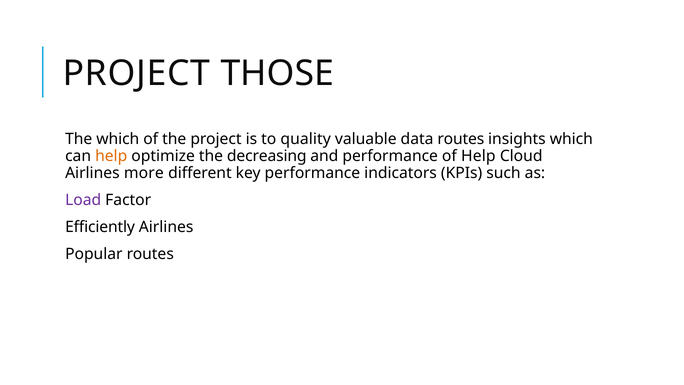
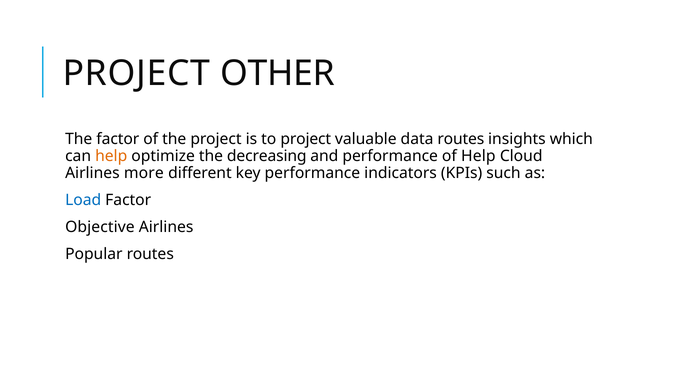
THOSE: THOSE -> OTHER
The which: which -> factor
to quality: quality -> project
Load colour: purple -> blue
Efficiently: Efficiently -> Objective
